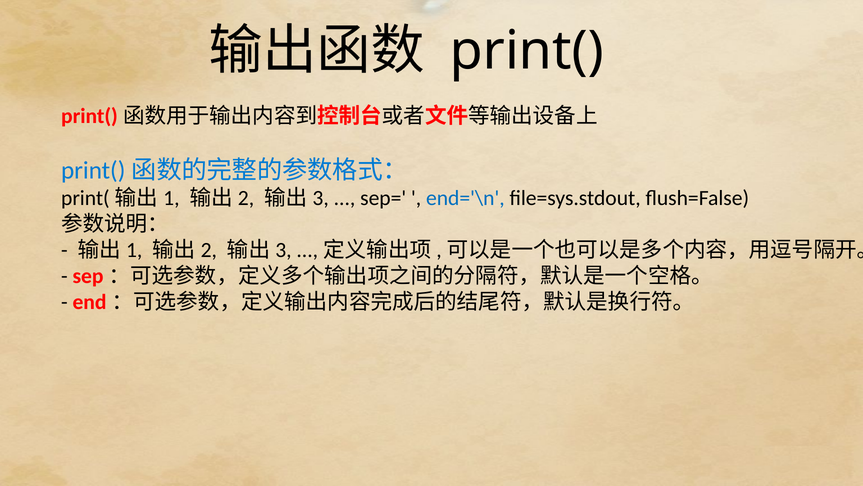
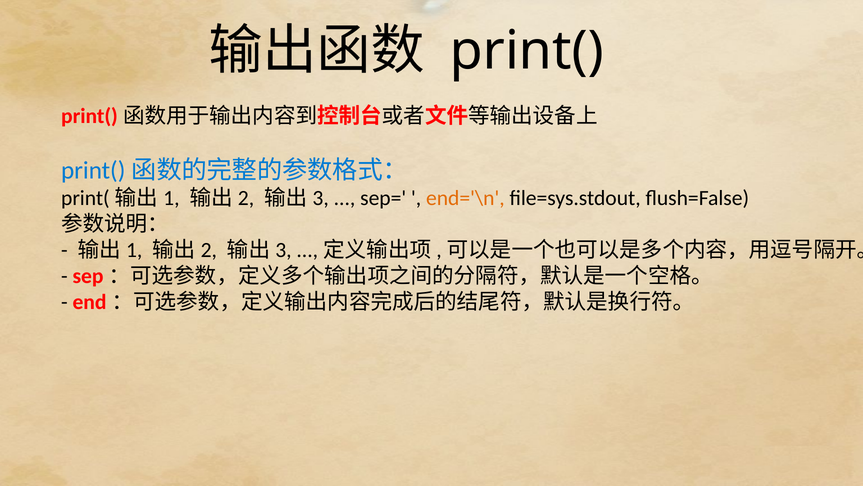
end='\n colour: blue -> orange
